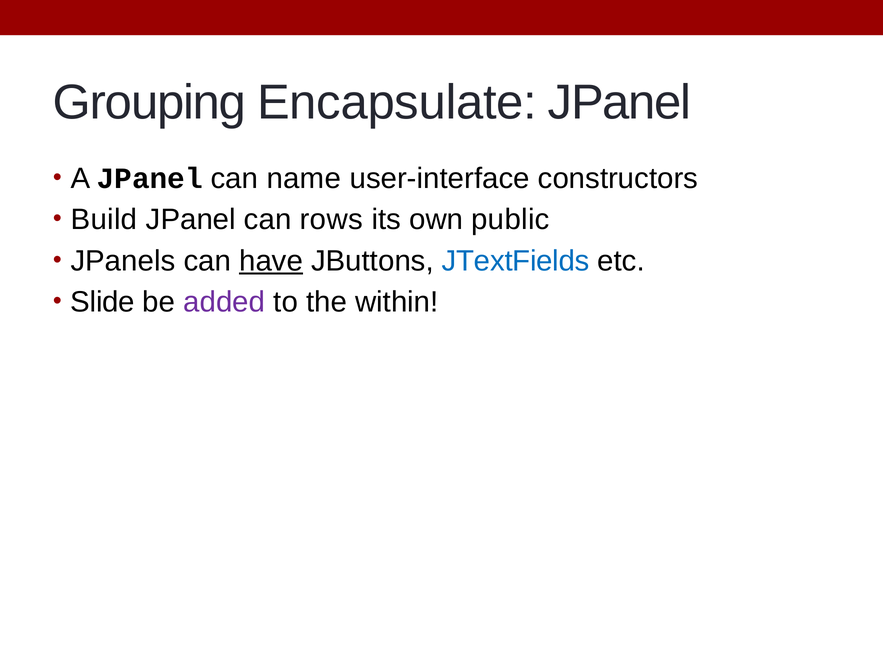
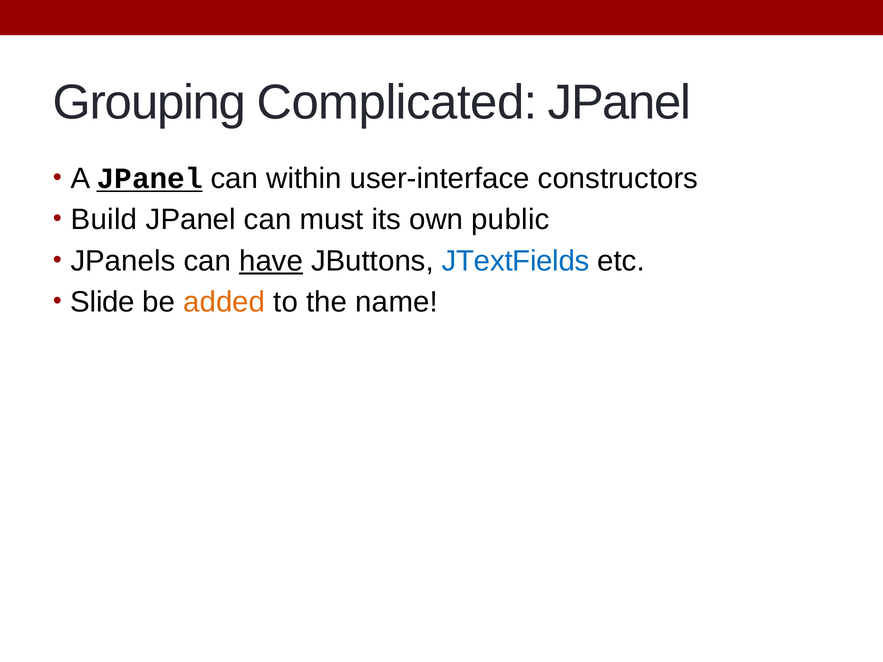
Encapsulate: Encapsulate -> Complicated
JPanel at (150, 179) underline: none -> present
name: name -> within
rows: rows -> must
added colour: purple -> orange
within: within -> name
